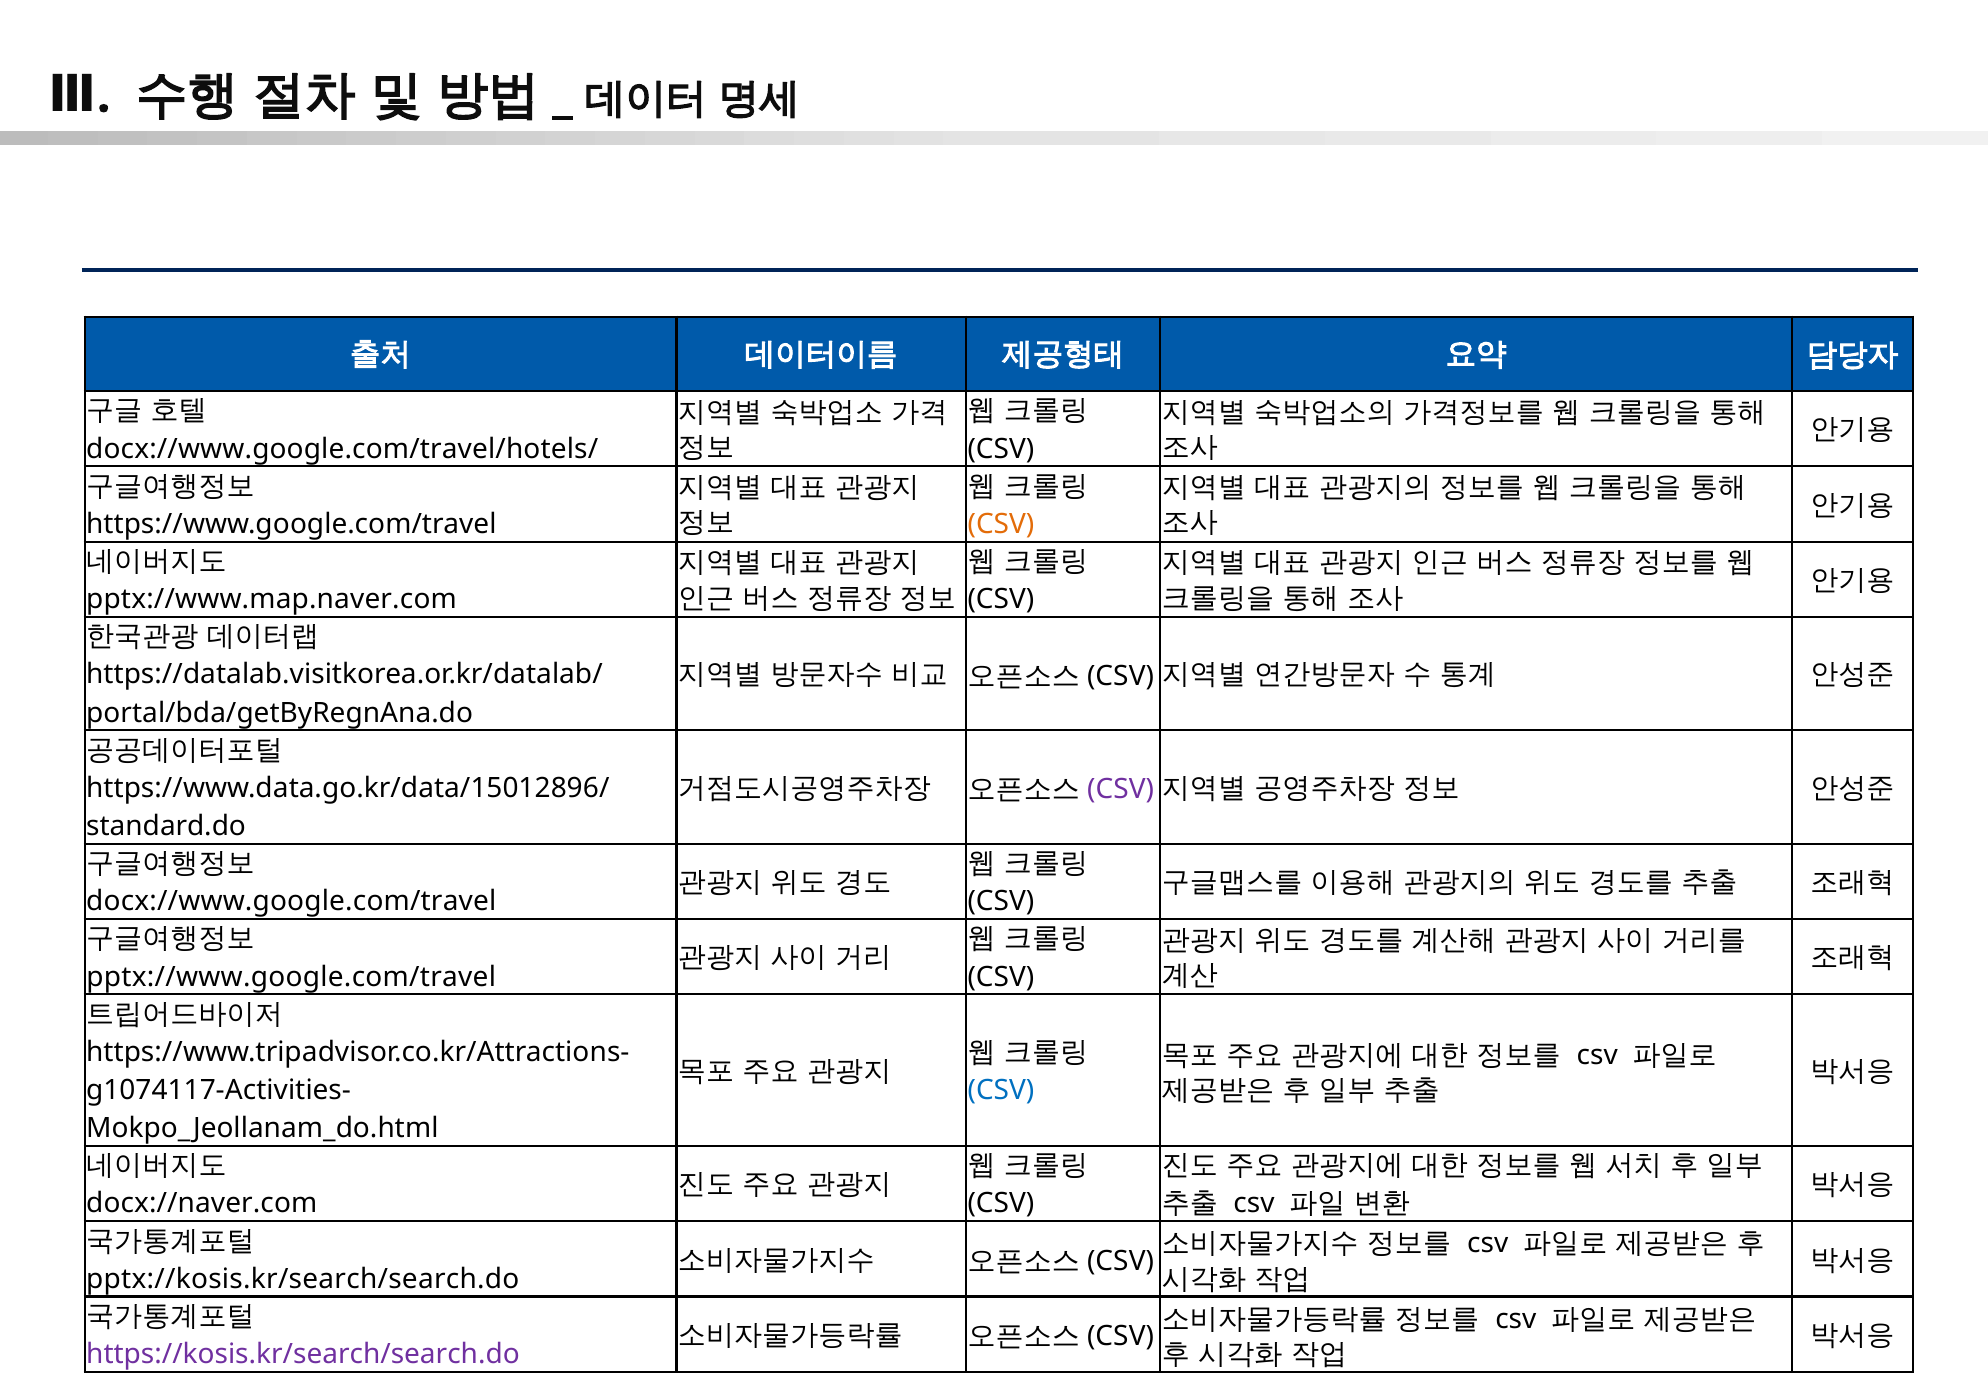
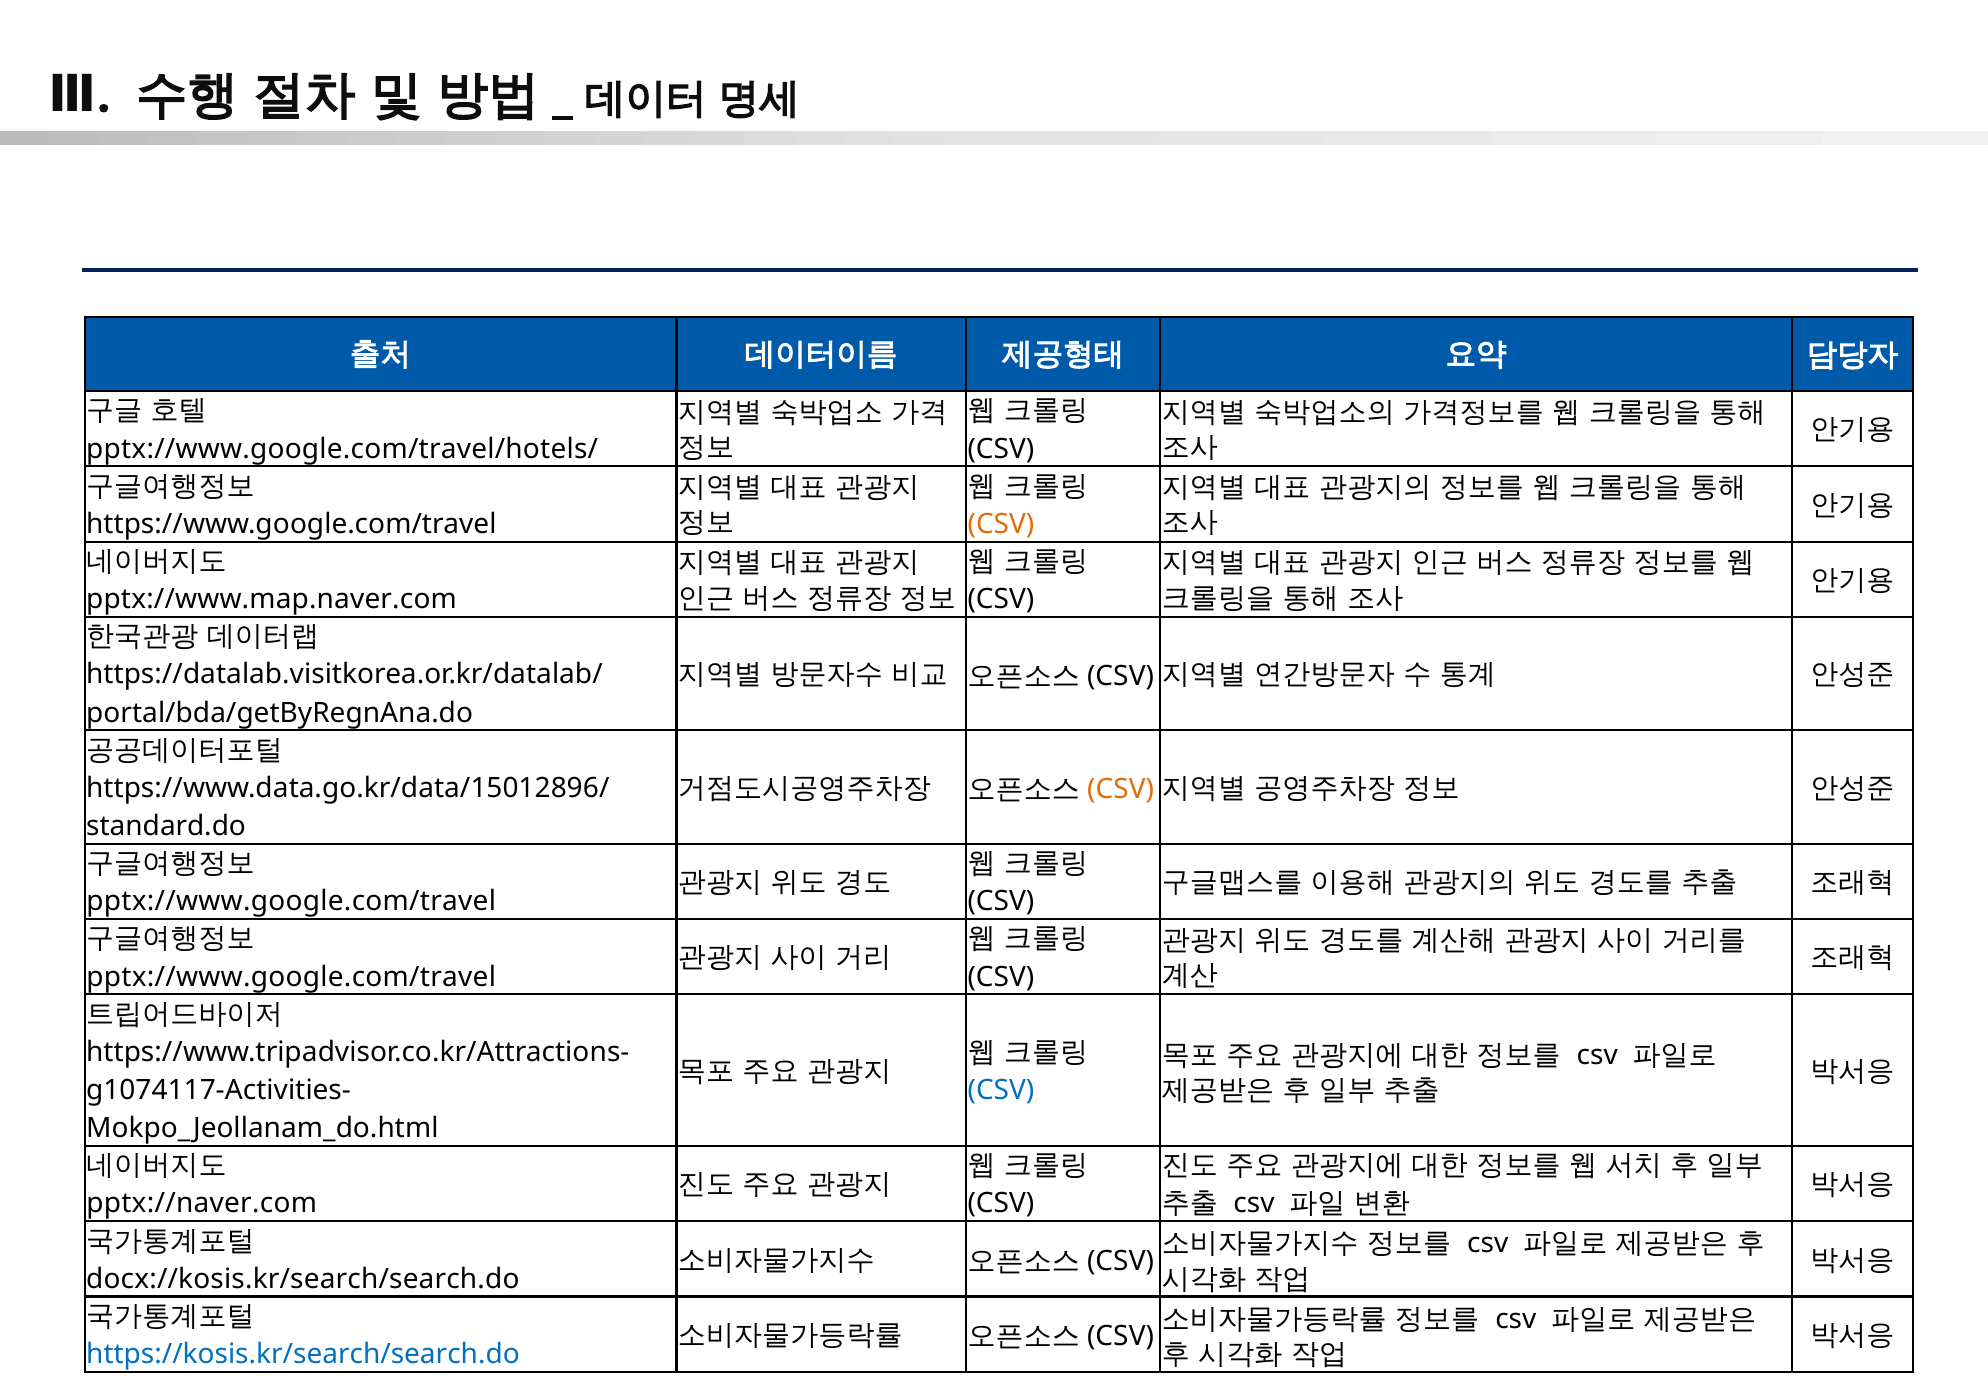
docx://www.google.com/travel/hotels/: docx://www.google.com/travel/hotels/ -> pptx://www.google.com/travel/hotels/
CSV at (1121, 790) colour: purple -> orange
docx://www.google.com/travel at (291, 902): docx://www.google.com/travel -> pptx://www.google.com/travel
docx://naver.com: docx://naver.com -> pptx://naver.com
pptx://kosis.kr/search/search.do: pptx://kosis.kr/search/search.do -> docx://kosis.kr/search/search.do
https://kosis.kr/search/search.do colour: purple -> blue
